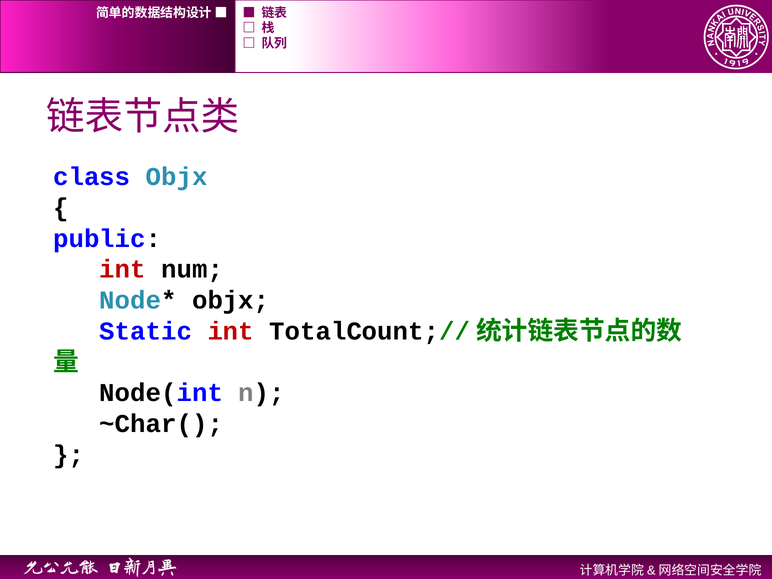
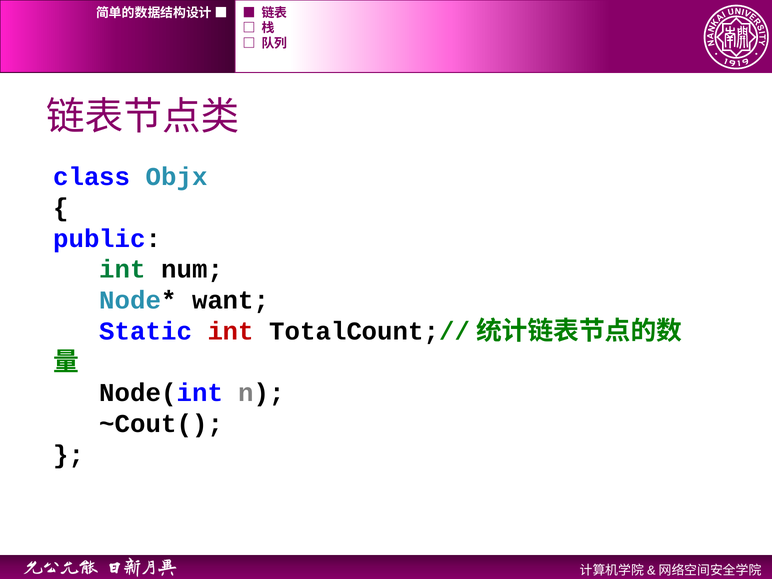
int at (123, 269) colour: red -> green
objx at (231, 300): objx -> want
~Char(: ~Char( -> ~Cout(
